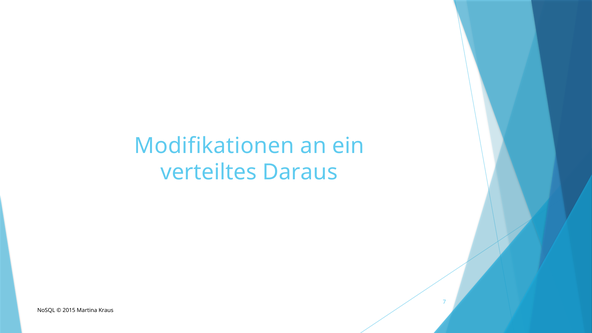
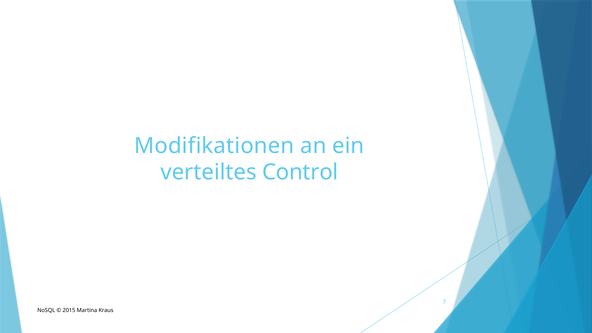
Daraus: Daraus -> Control
